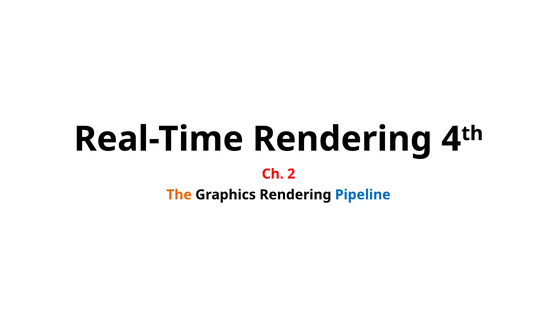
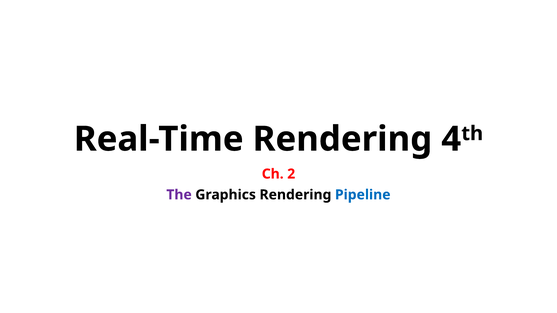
The colour: orange -> purple
